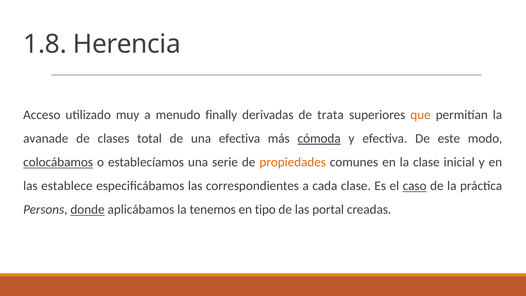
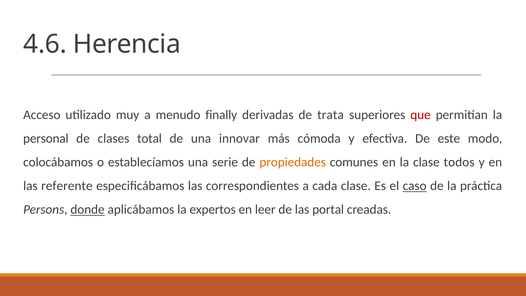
1.8: 1.8 -> 4.6
que colour: orange -> red
avanade: avanade -> personal
una efectiva: efectiva -> innovar
cómoda underline: present -> none
colocábamos underline: present -> none
inicial: inicial -> todos
establece: establece -> referente
tenemos: tenemos -> expertos
tipo: tipo -> leer
